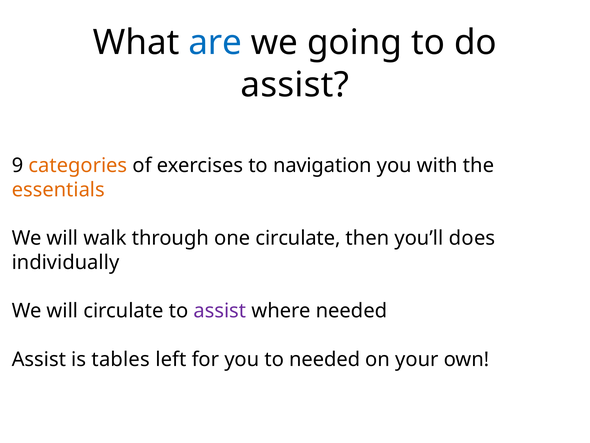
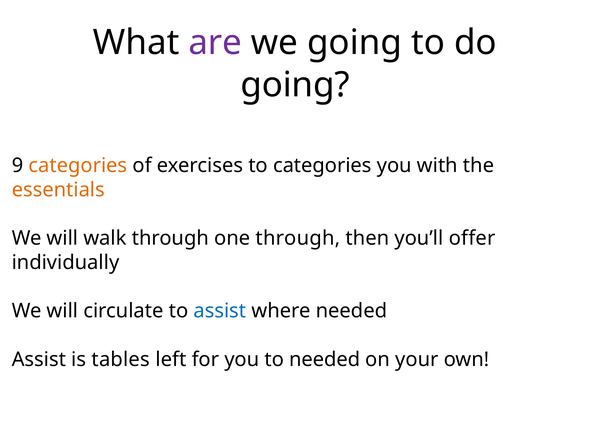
are colour: blue -> purple
assist at (295, 85): assist -> going
to navigation: navigation -> categories
one circulate: circulate -> through
does: does -> offer
assist at (220, 311) colour: purple -> blue
